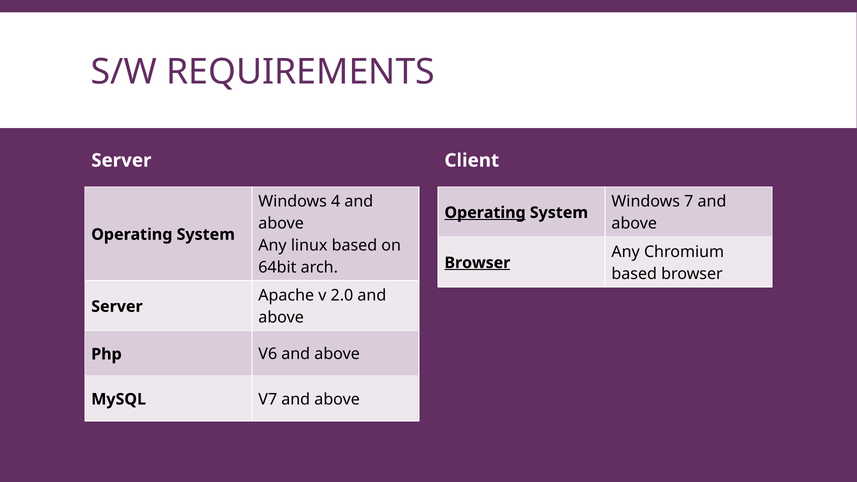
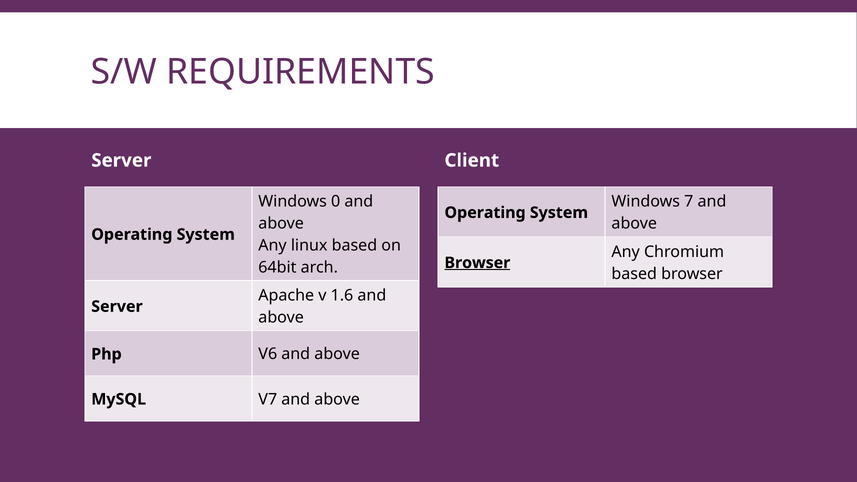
4: 4 -> 0
Operating at (485, 213) underline: present -> none
2.0: 2.0 -> 1.6
